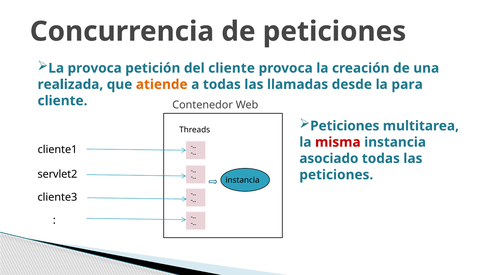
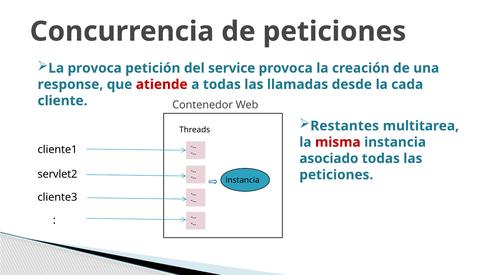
del cliente: cliente -> service
realizada: realizada -> response
atiende colour: orange -> red
para: para -> cada
Peticiones at (345, 126): Peticiones -> Restantes
